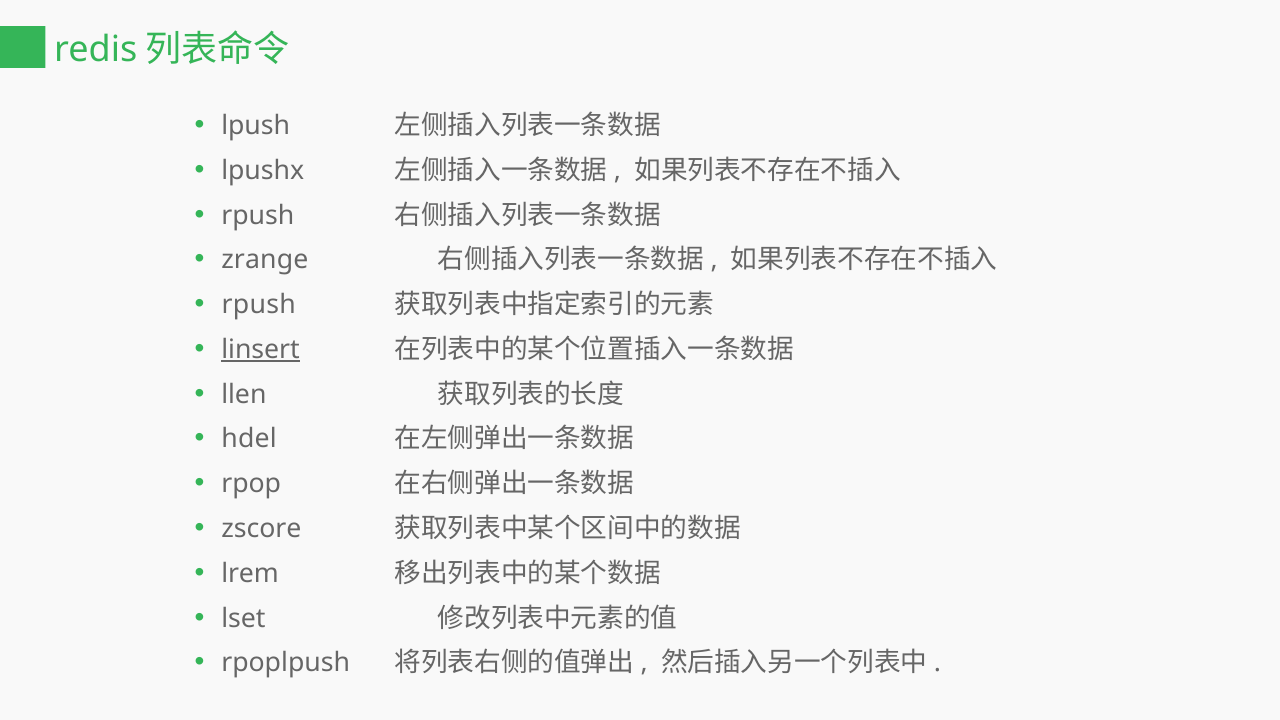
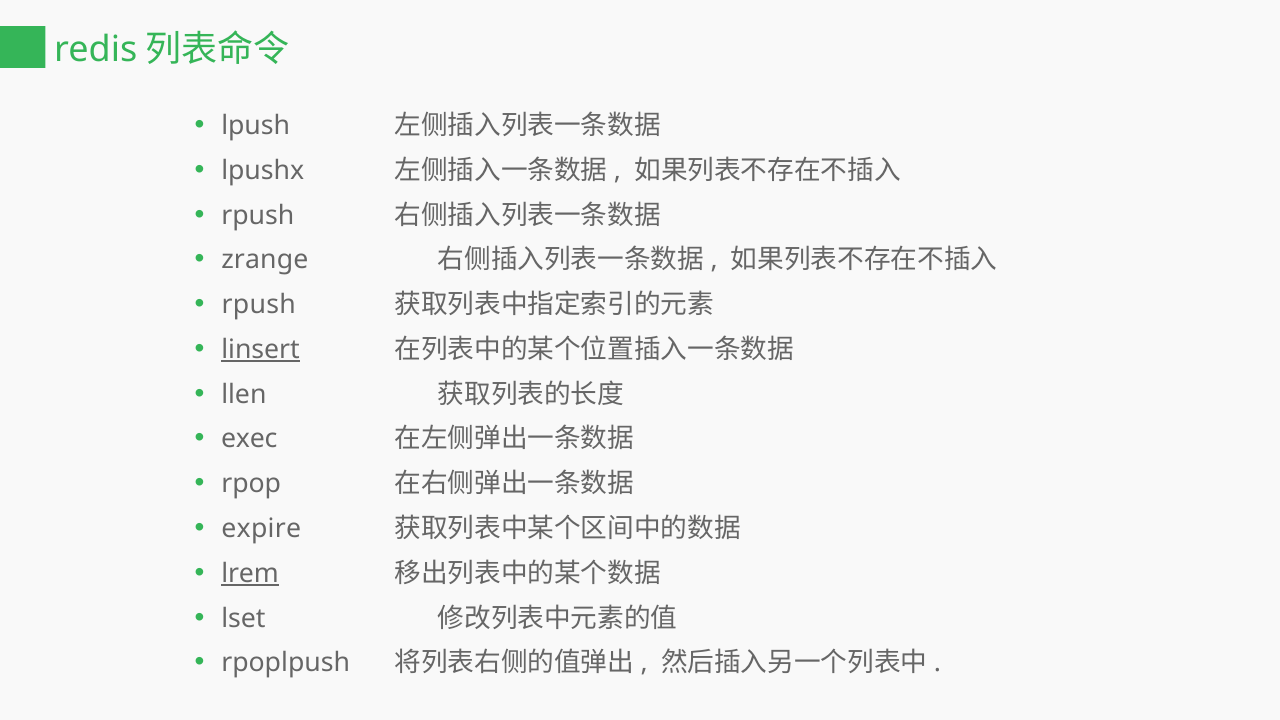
hdel: hdel -> exec
zscore: zscore -> expire
lrem underline: none -> present
